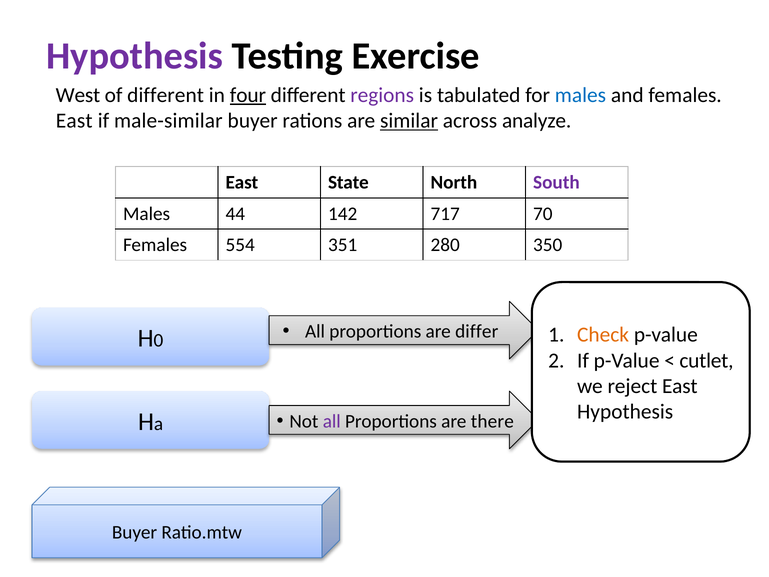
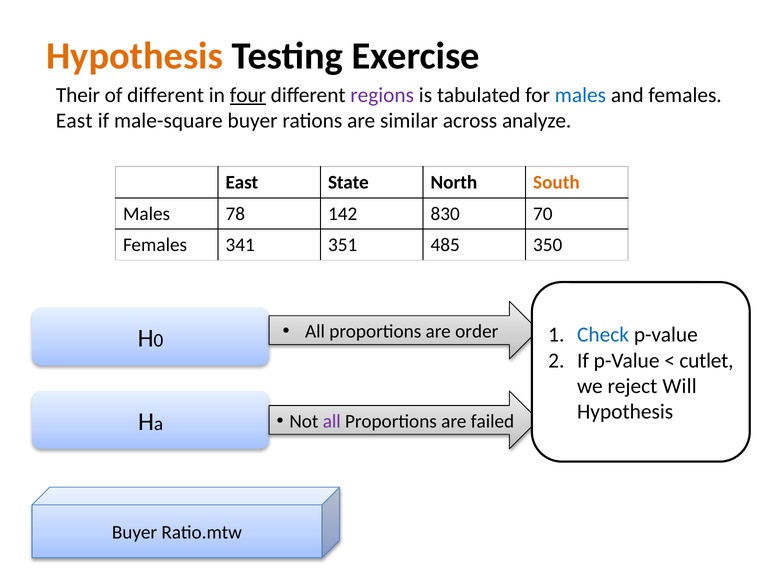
Hypothesis at (135, 56) colour: purple -> orange
West: West -> Their
male-similar: male-similar -> male-square
similar underline: present -> none
South colour: purple -> orange
44: 44 -> 78
717: 717 -> 830
554: 554 -> 341
280: 280 -> 485
differ: differ -> order
Check colour: orange -> blue
reject East: East -> Will
there: there -> failed
